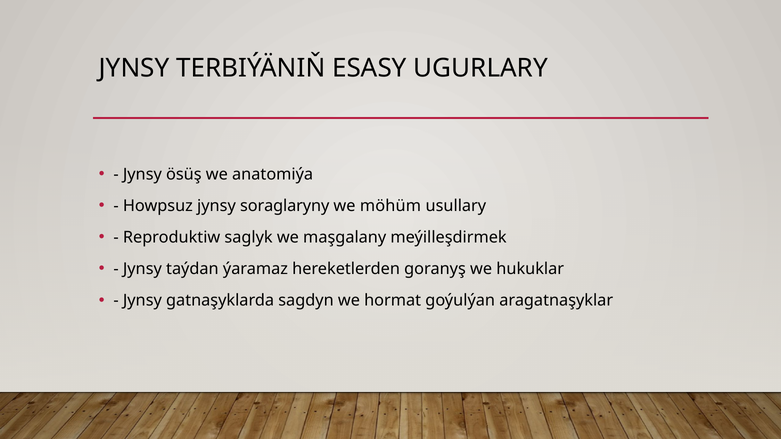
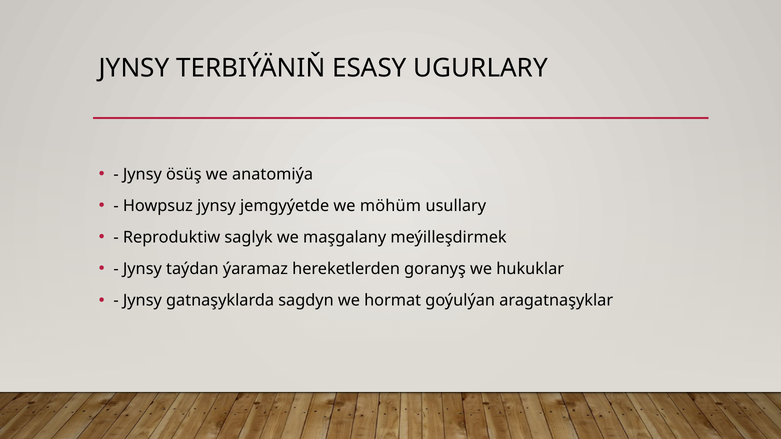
soraglaryny: soraglaryny -> jemgyýetde
